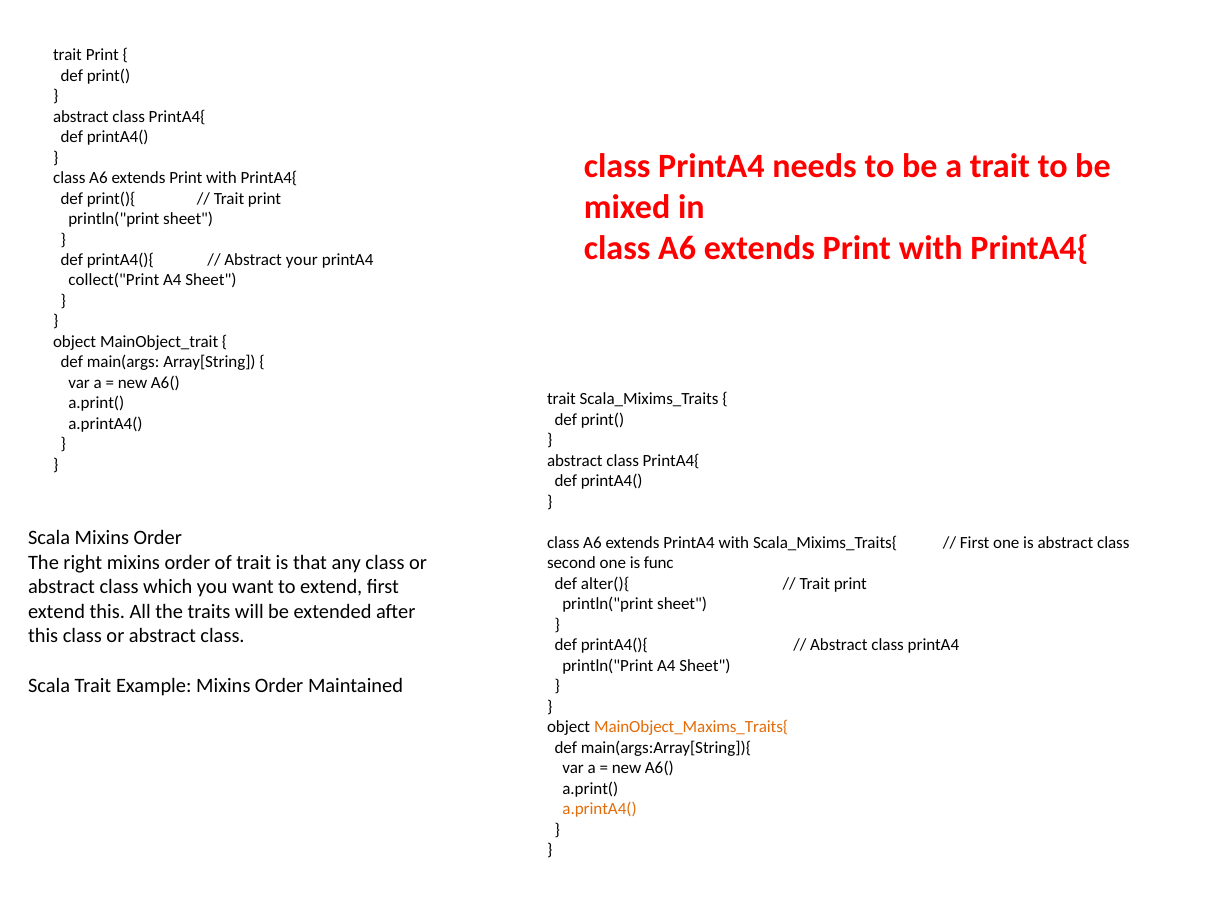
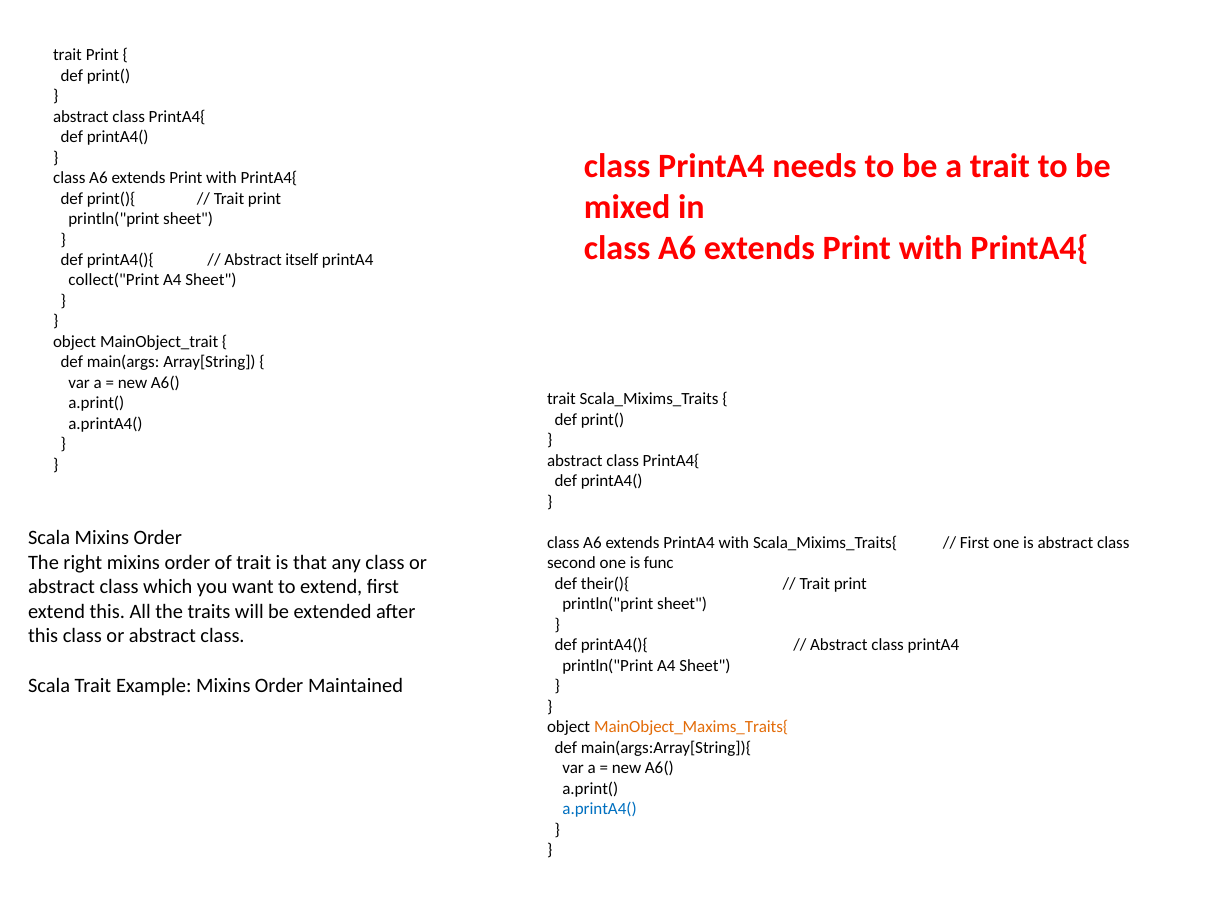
your: your -> itself
alter(){: alter(){ -> their(){
a.printA4( at (600, 808) colour: orange -> blue
